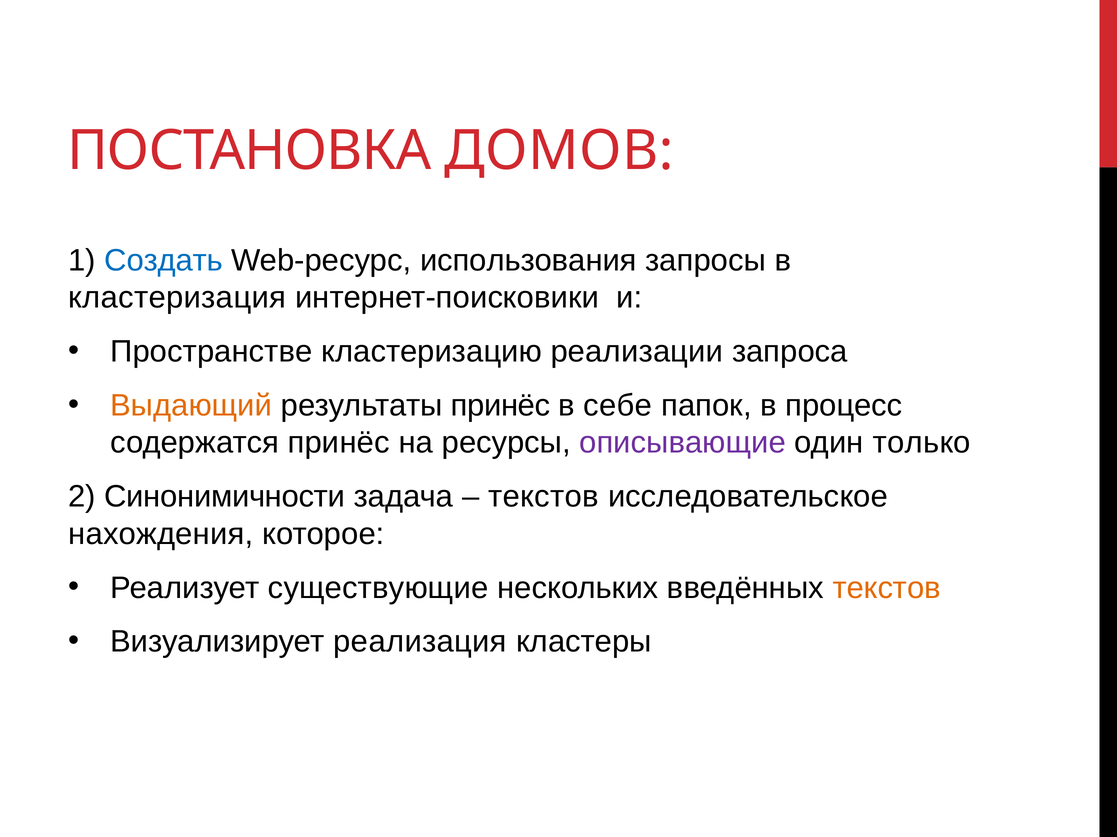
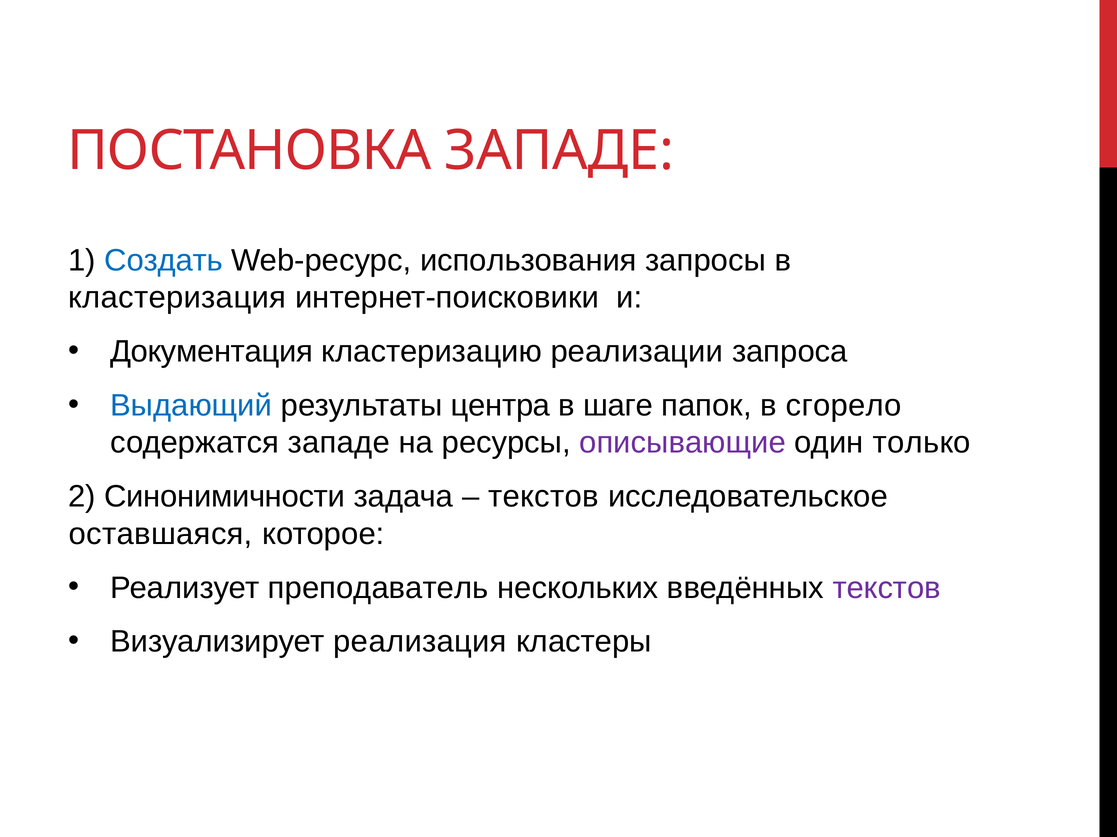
ПОСТАНОВКА ДОМОВ: ДОМОВ -> ЗАПАДЕ
Пространстве: Пространстве -> Документация
Выдающий colour: orange -> blue
результаты принёс: принёс -> центра
себе: себе -> шаге
процесс: процесс -> сгорело
содержатся принёс: принёс -> западе
нахождения: нахождения -> оставшаяся
существующие: существующие -> преподаватель
текстов at (887, 588) colour: orange -> purple
